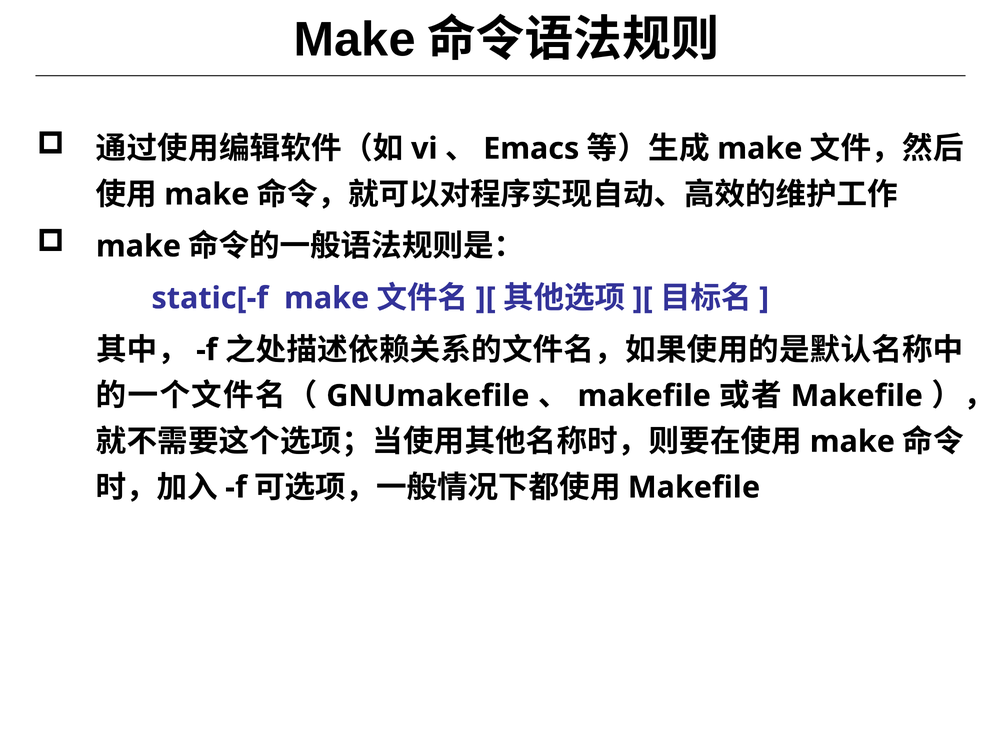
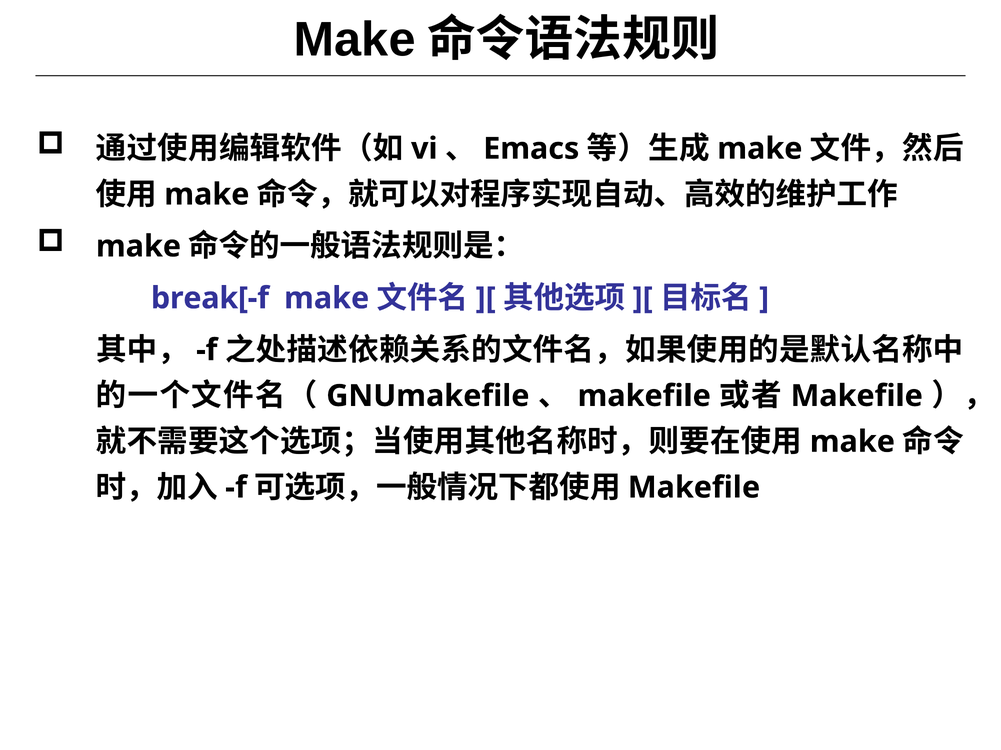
static[-f: static[-f -> break[-f
